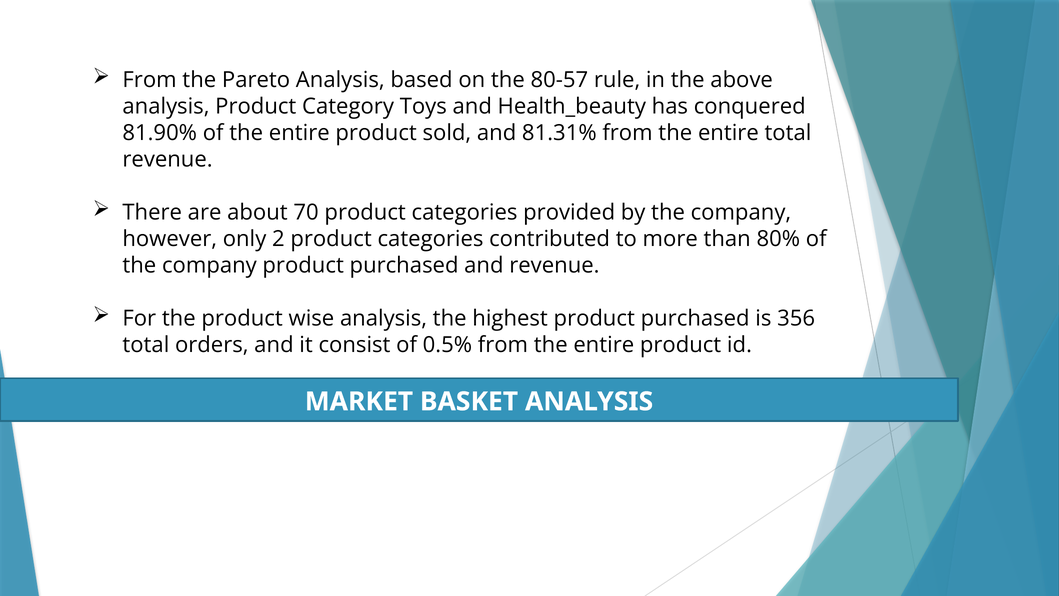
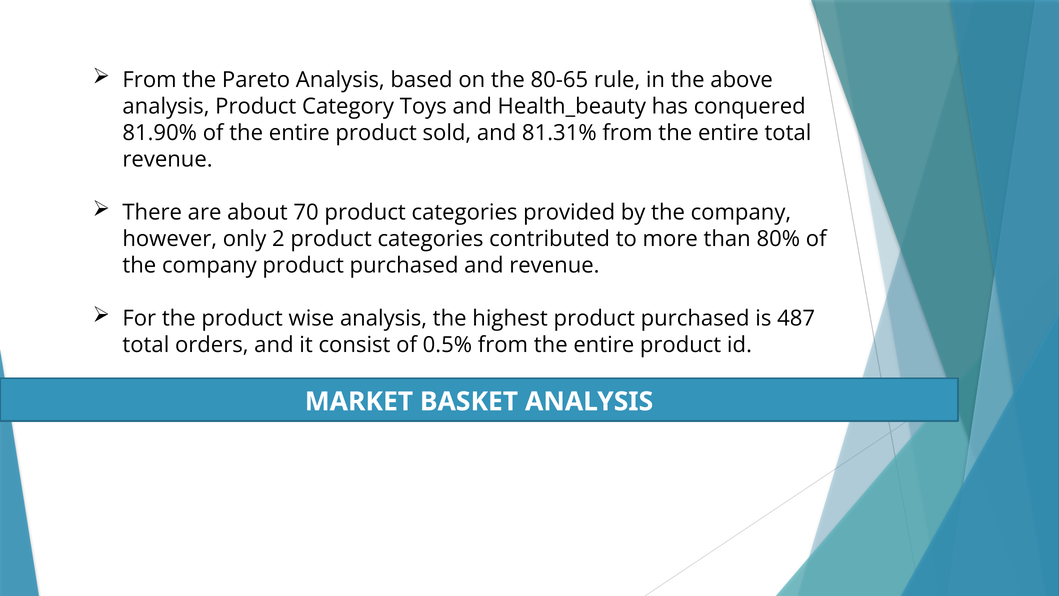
80-57: 80-57 -> 80-65
356: 356 -> 487
